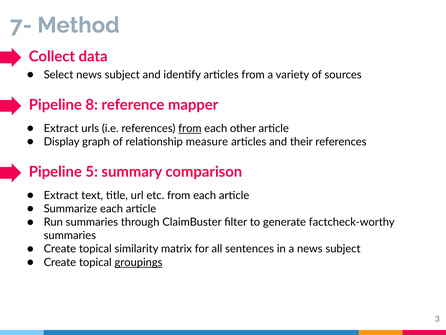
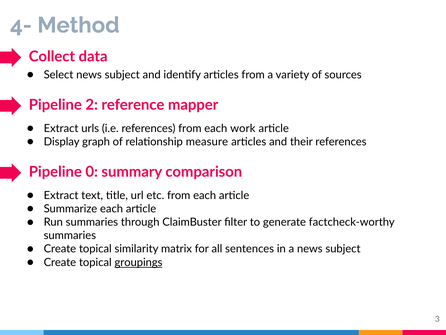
7-: 7- -> 4-
8: 8 -> 2
from at (190, 128) underline: present -> none
other: other -> work
5: 5 -> 0
